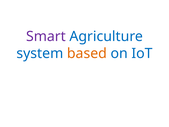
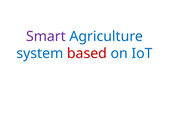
based colour: orange -> red
